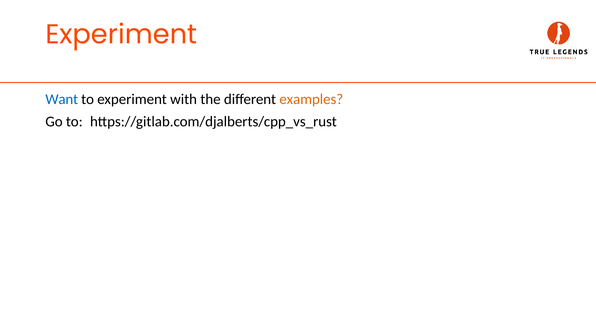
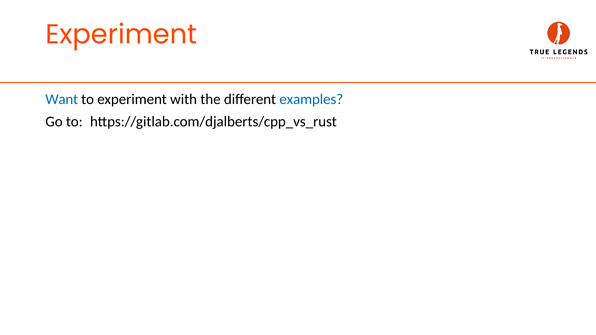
examples colour: orange -> blue
